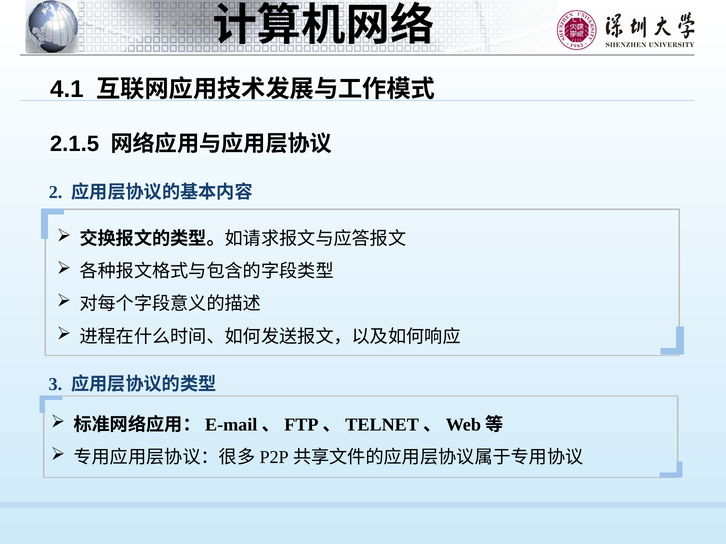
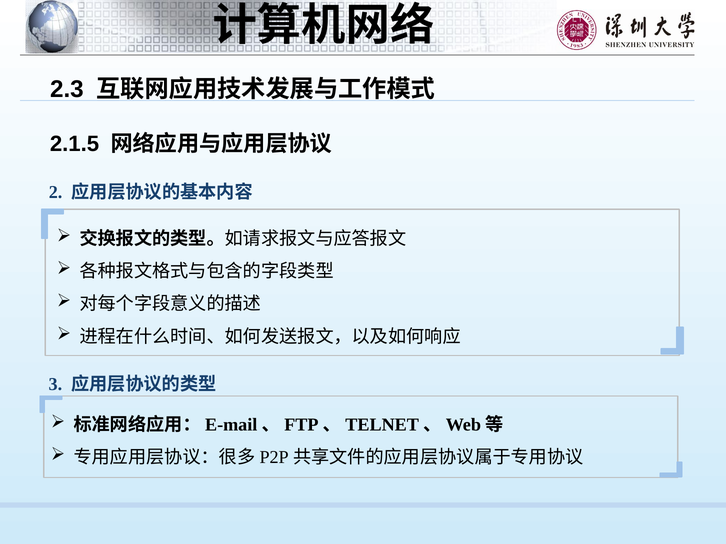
4.1: 4.1 -> 2.3
